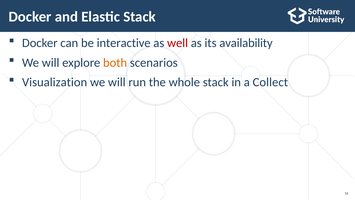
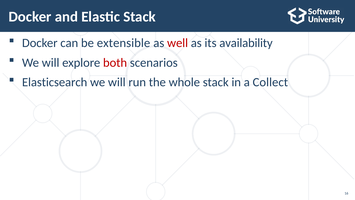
interactive: interactive -> extensible
both colour: orange -> red
Visualization: Visualization -> Elasticsearch
